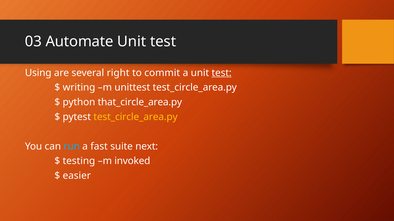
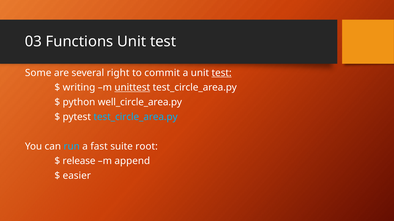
Automate: Automate -> Functions
Using: Using -> Some
unittest underline: none -> present
that_circle_area.py: that_circle_area.py -> well_circle_area.py
test_circle_area.py at (136, 117) colour: yellow -> light blue
next: next -> root
testing: testing -> release
invoked: invoked -> append
